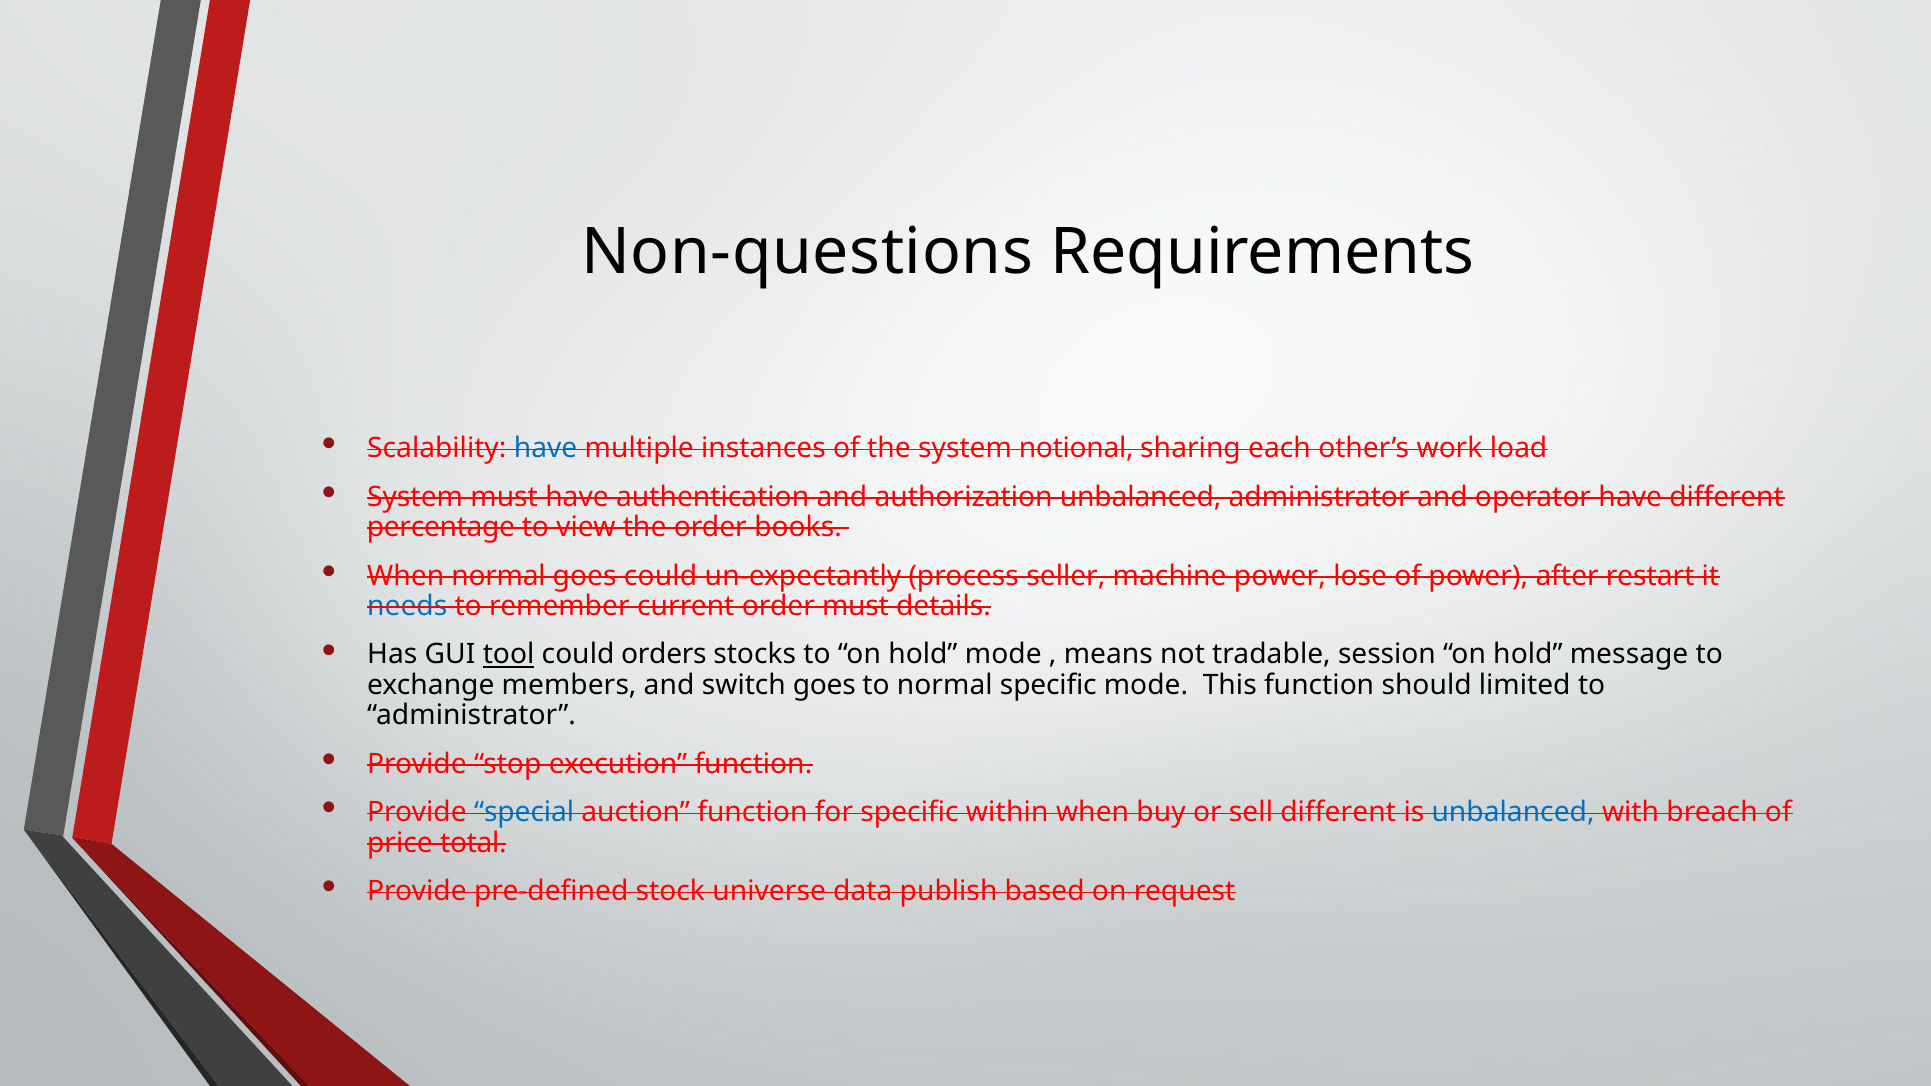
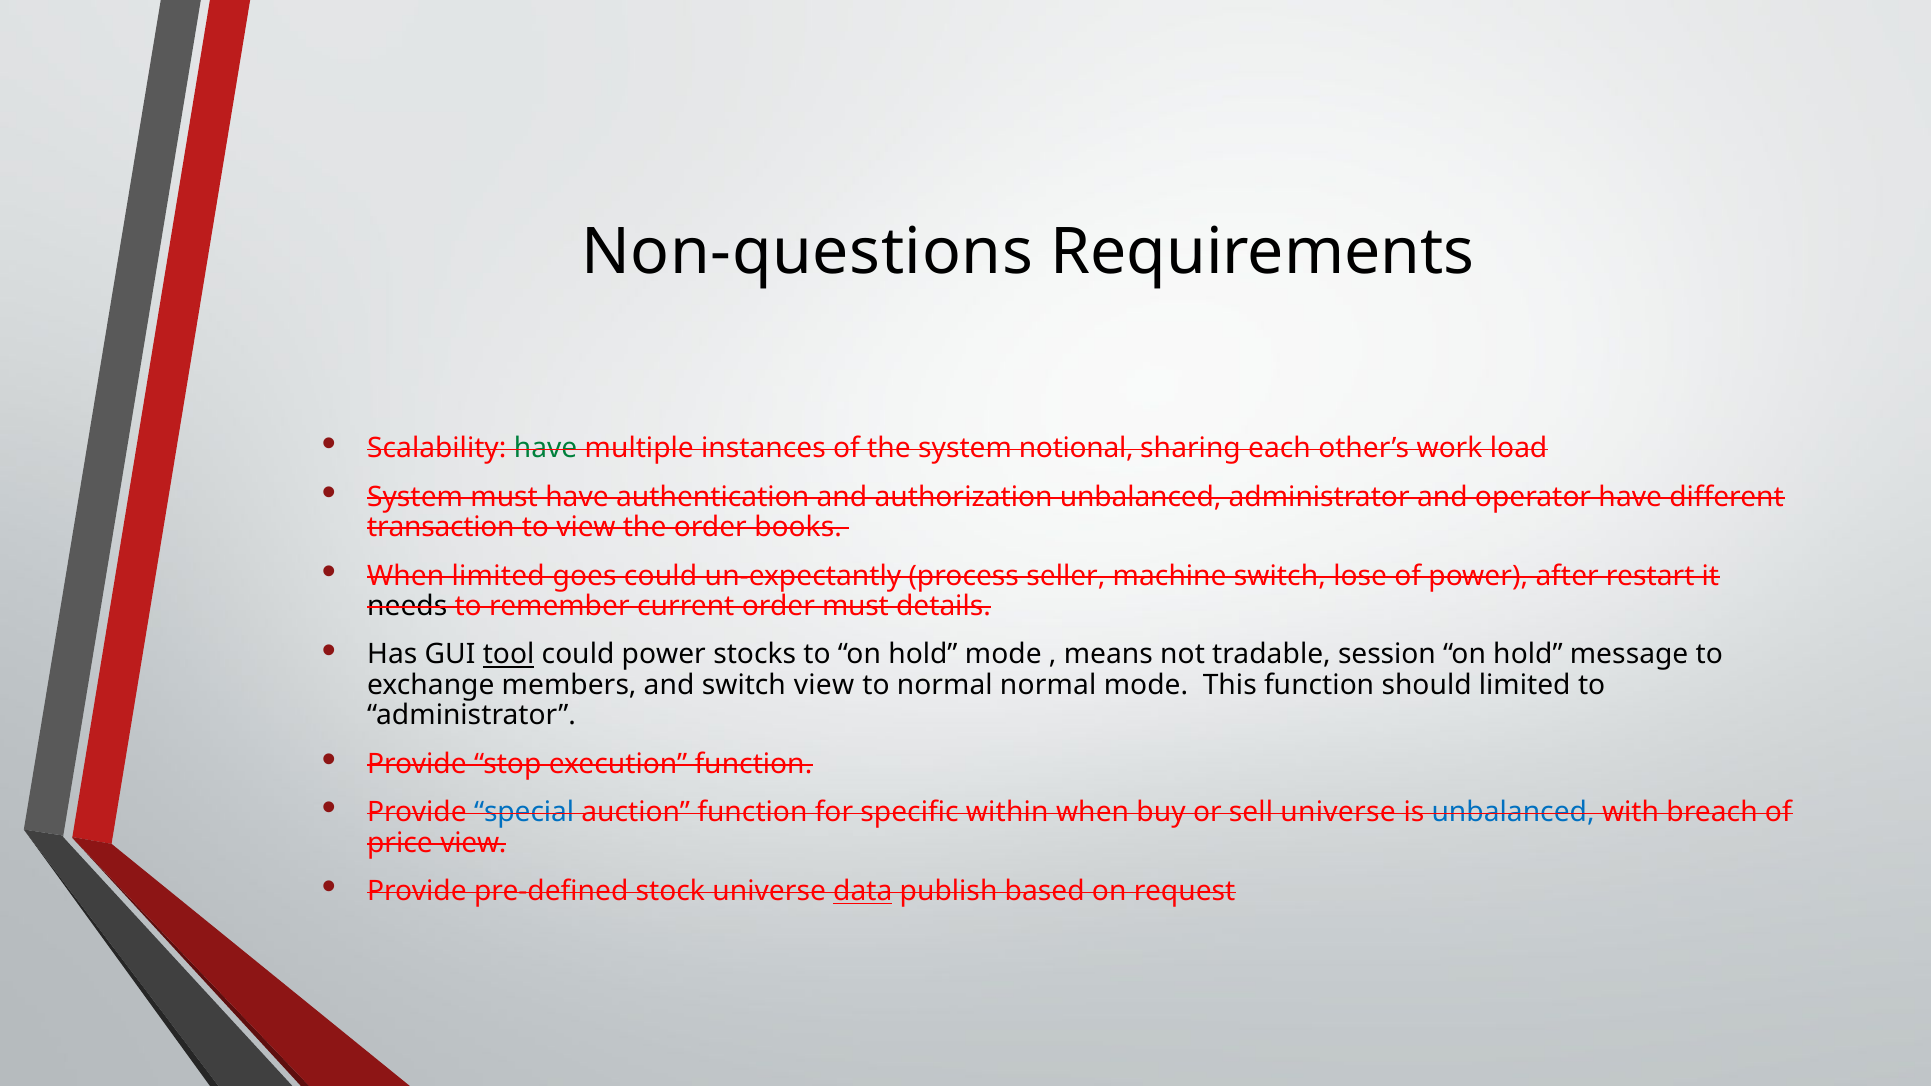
have at (546, 448) colour: blue -> green
percentage: percentage -> transaction
When normal: normal -> limited
machine power: power -> switch
needs colour: blue -> black
could orders: orders -> power
switch goes: goes -> view
normal specific: specific -> normal
sell different: different -> universe
price total: total -> view
data underline: none -> present
